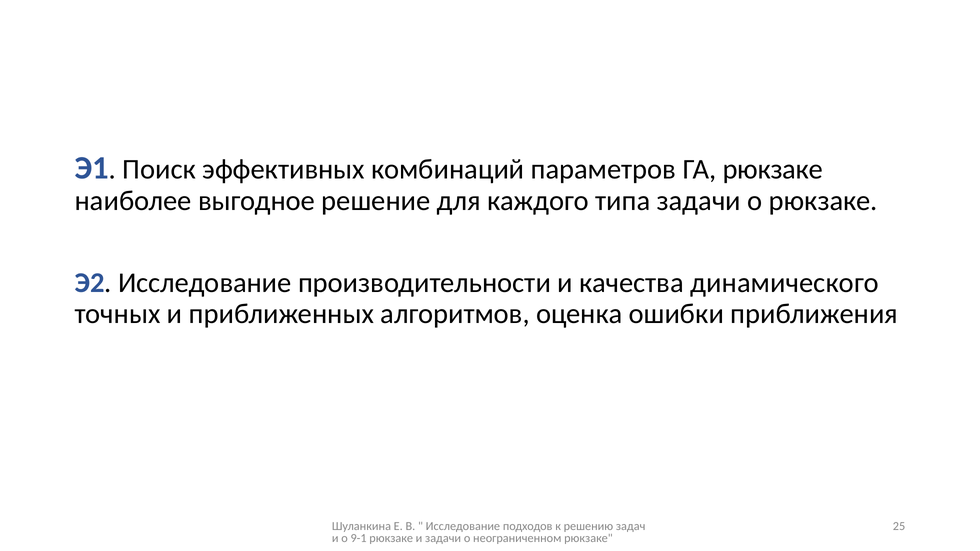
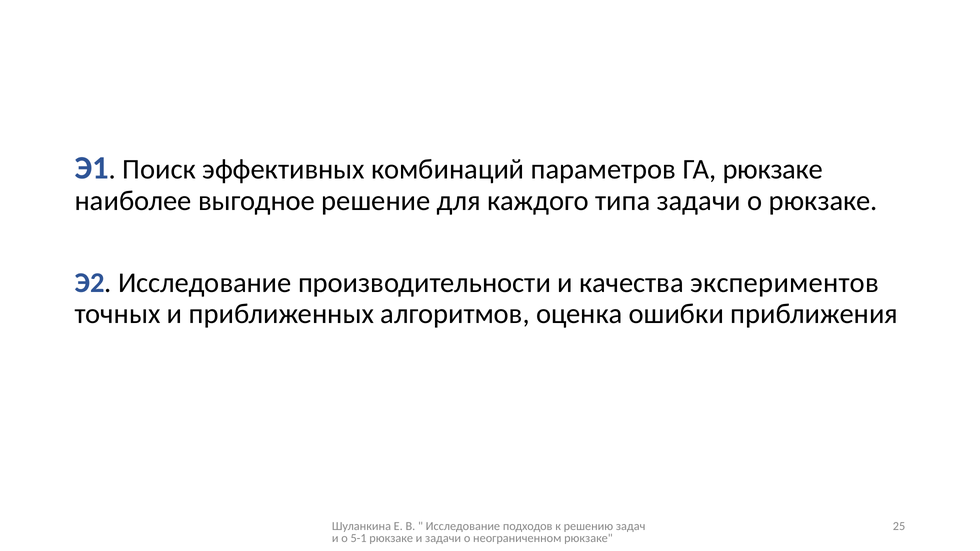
динамического: динамического -> экспериментов
9-1: 9-1 -> 5-1
